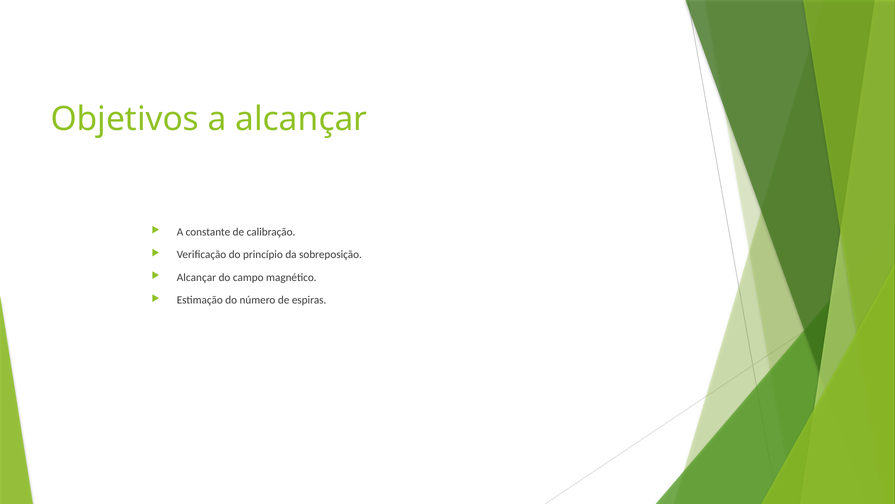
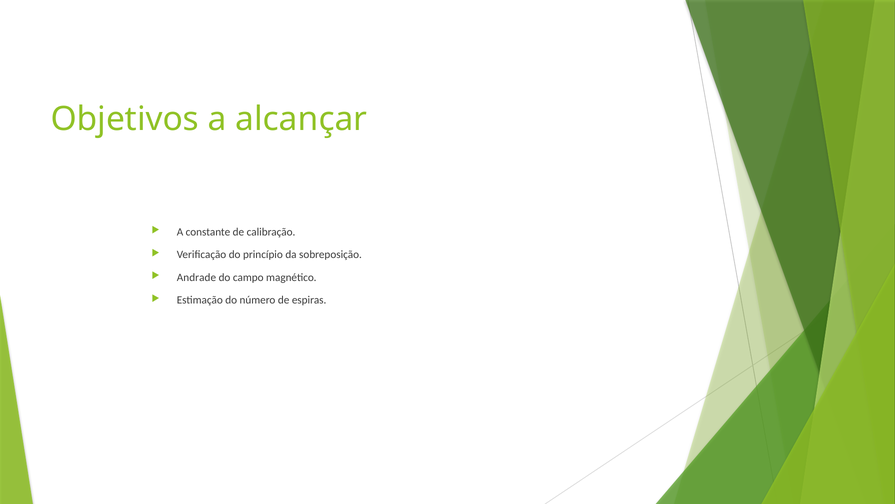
Alcançar at (196, 277): Alcançar -> Andrade
